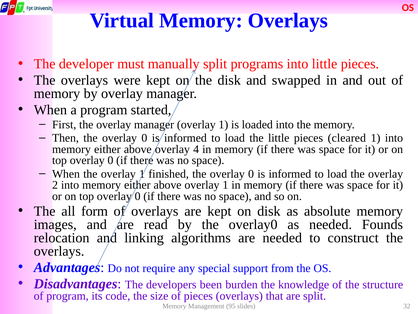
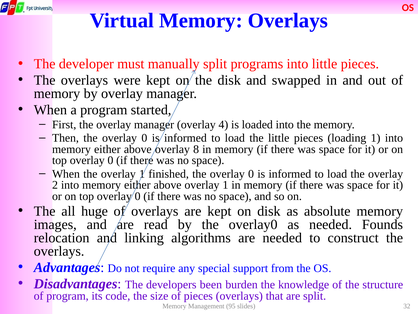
manager overlay 1: 1 -> 4
cleared: cleared -> loading
4: 4 -> 8
form: form -> huge
